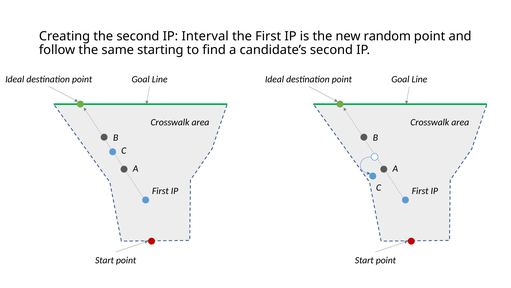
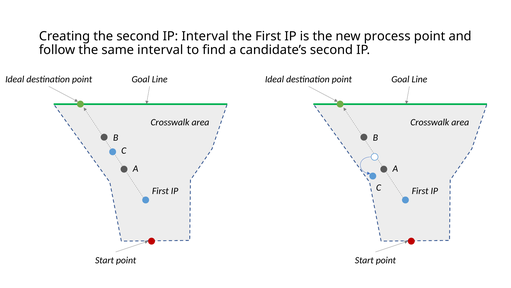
random: random -> process
same starting: starting -> interval
